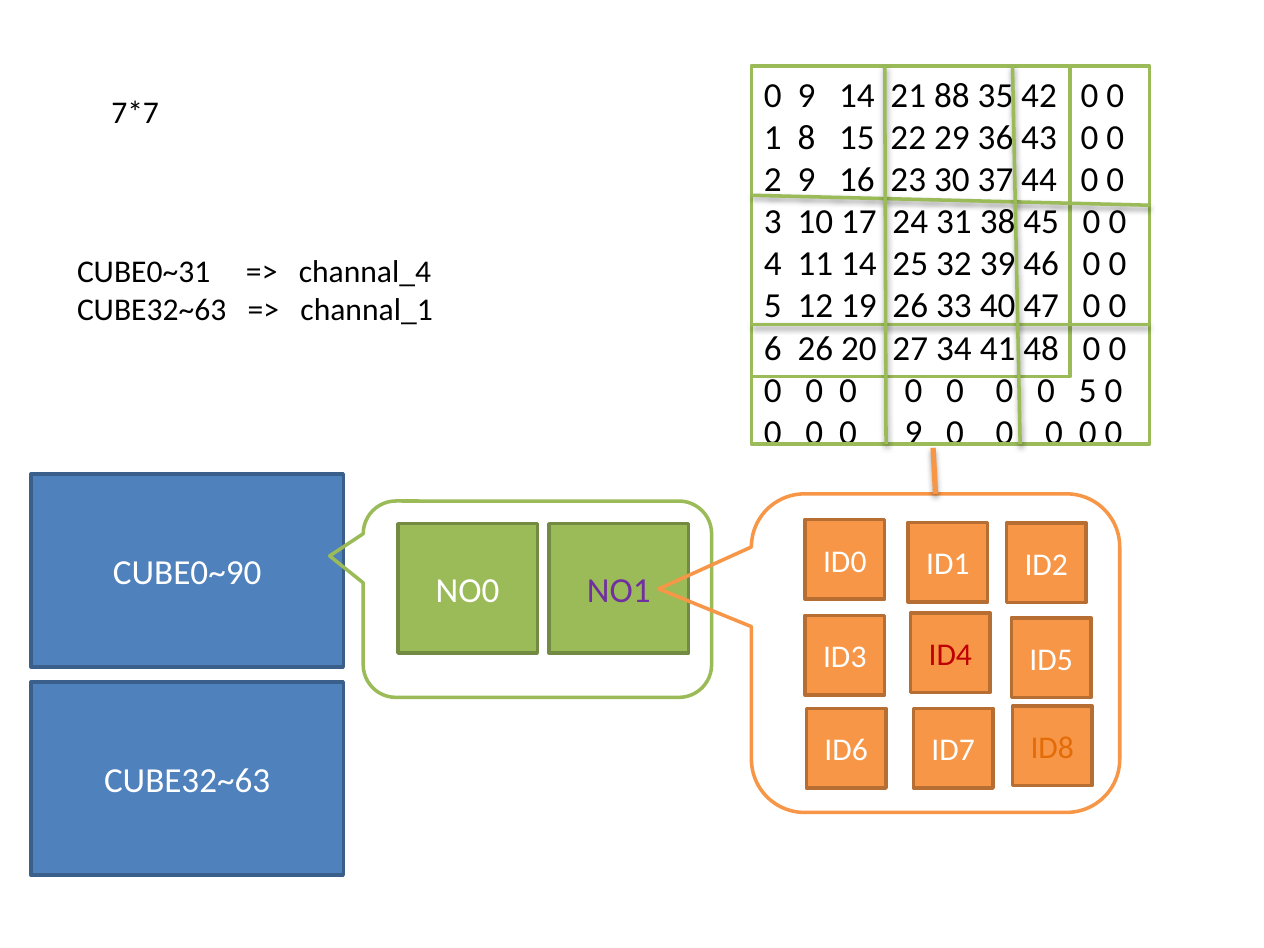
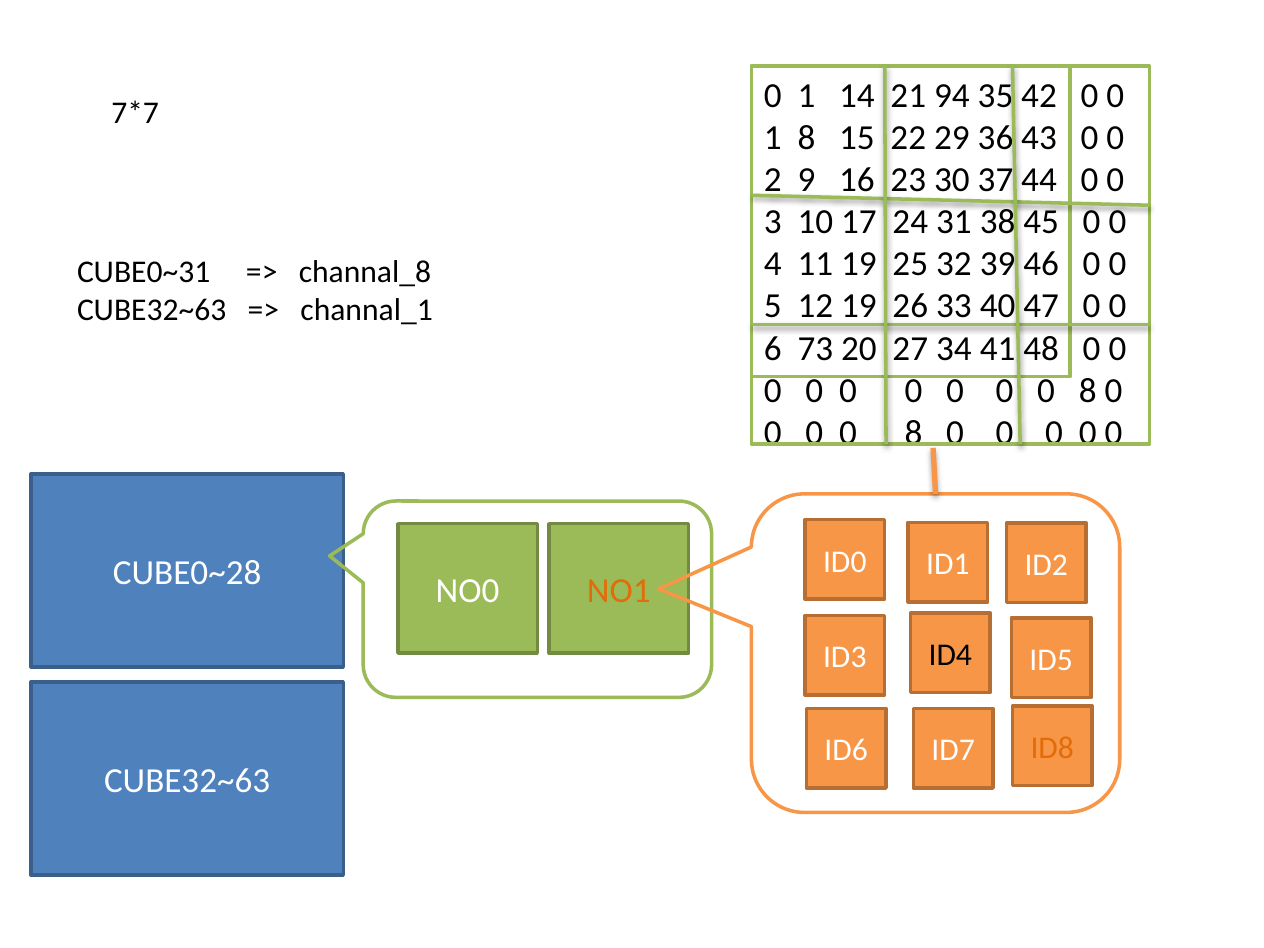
9 at (806, 96): 9 -> 1
88: 88 -> 94
11 14: 14 -> 19
channal_4: channal_4 -> channal_8
6 26: 26 -> 73
5 at (1088, 391): 5 -> 8
9 at (913, 433): 9 -> 8
CUBE0~90: CUBE0~90 -> CUBE0~28
NO1 colour: purple -> orange
ID4 colour: red -> black
